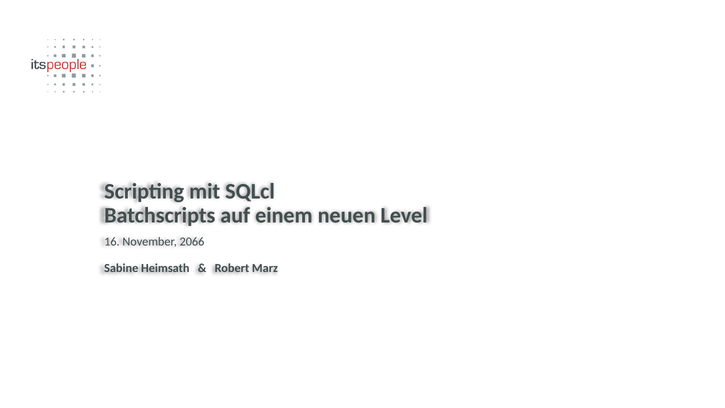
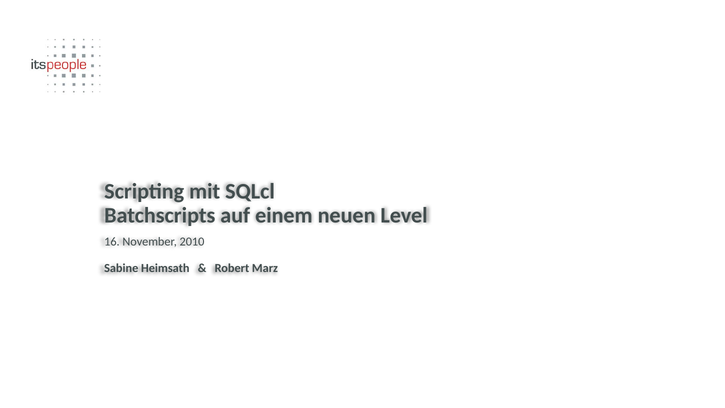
2066: 2066 -> 2010
